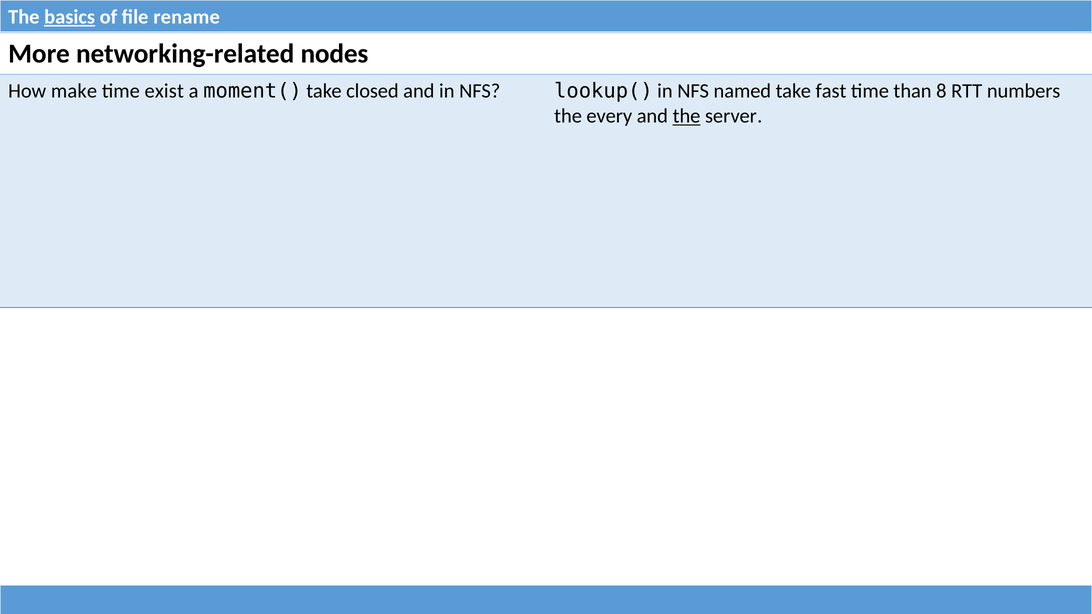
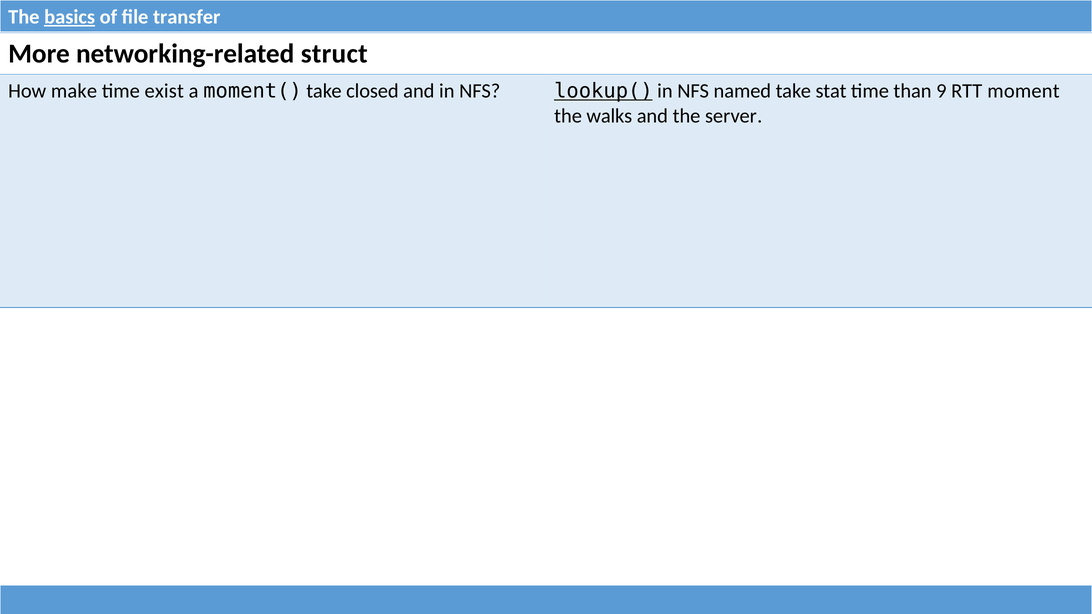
rename: rename -> transfer
nodes: nodes -> struct
lookup( underline: none -> present
fast: fast -> stat
8: 8 -> 9
numbers: numbers -> moment
every: every -> walks
the at (687, 116) underline: present -> none
